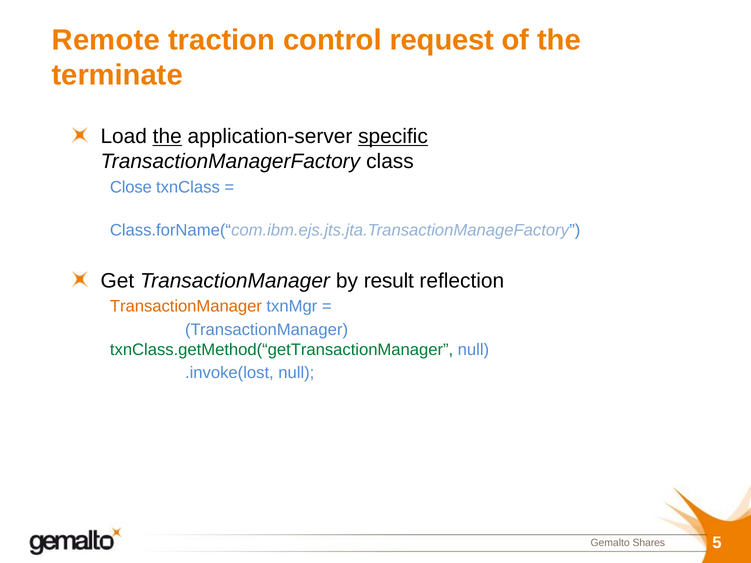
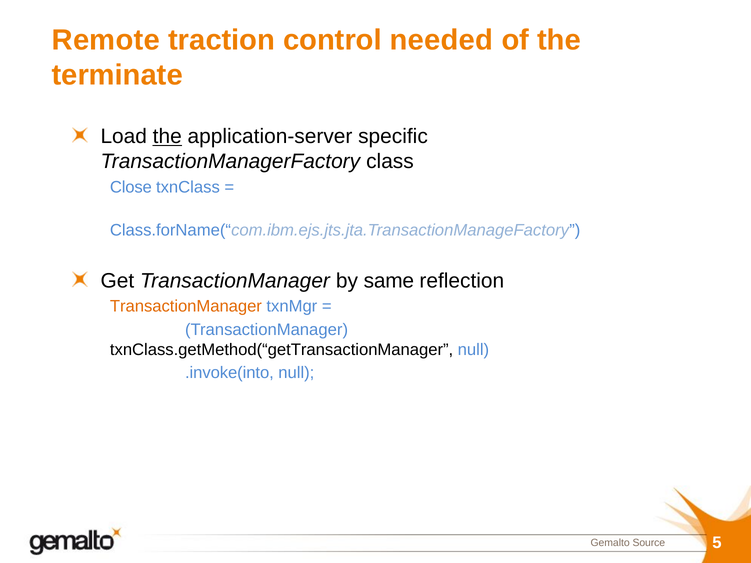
request: request -> needed
specific underline: present -> none
result: result -> same
txnClass.getMethod(“getTransactionManager colour: green -> black
.invoke(lost: .invoke(lost -> .invoke(into
Shares: Shares -> Source
